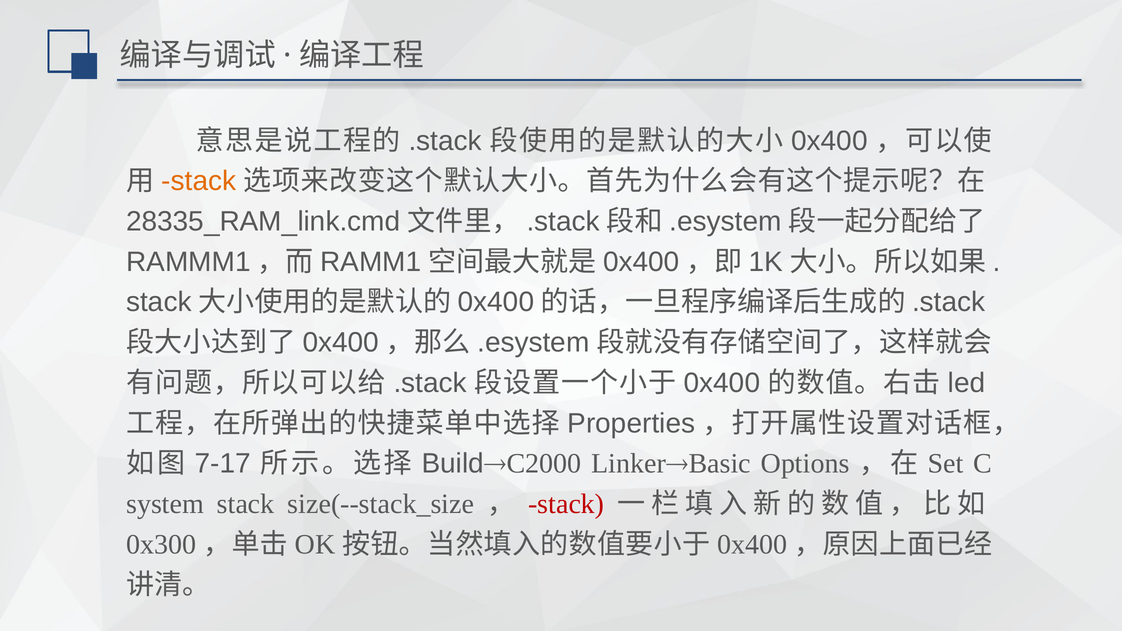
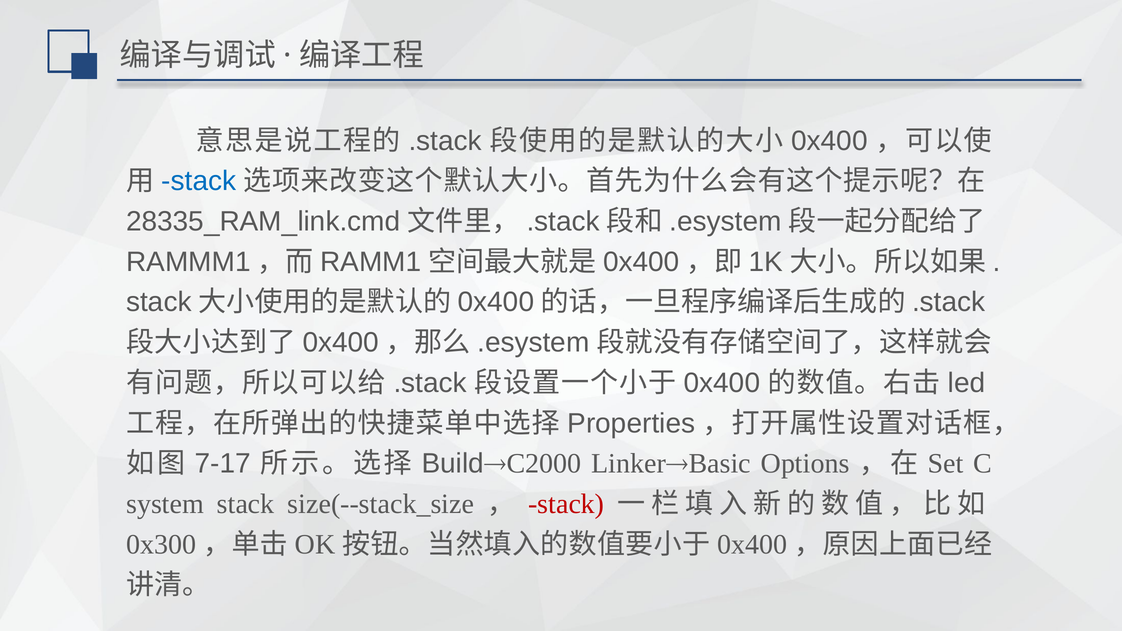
stack at (199, 181) colour: orange -> blue
